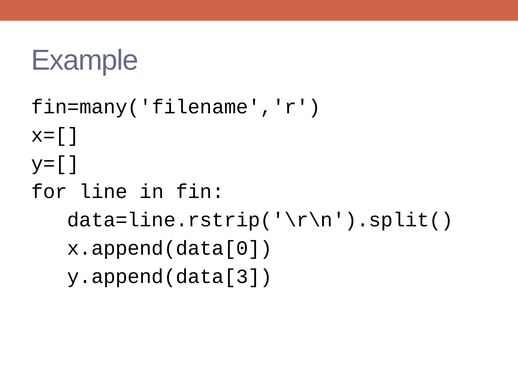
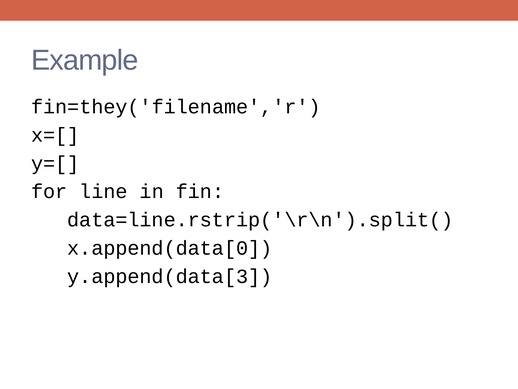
fin=many('filename','r: fin=many('filename','r -> fin=they('filename','r
